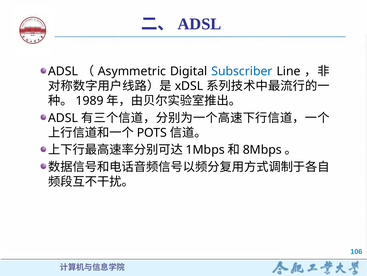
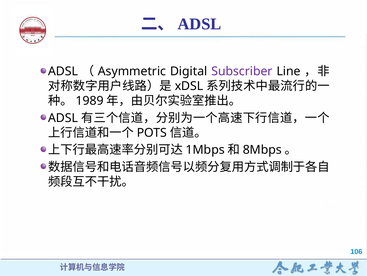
Subscriber colour: blue -> purple
